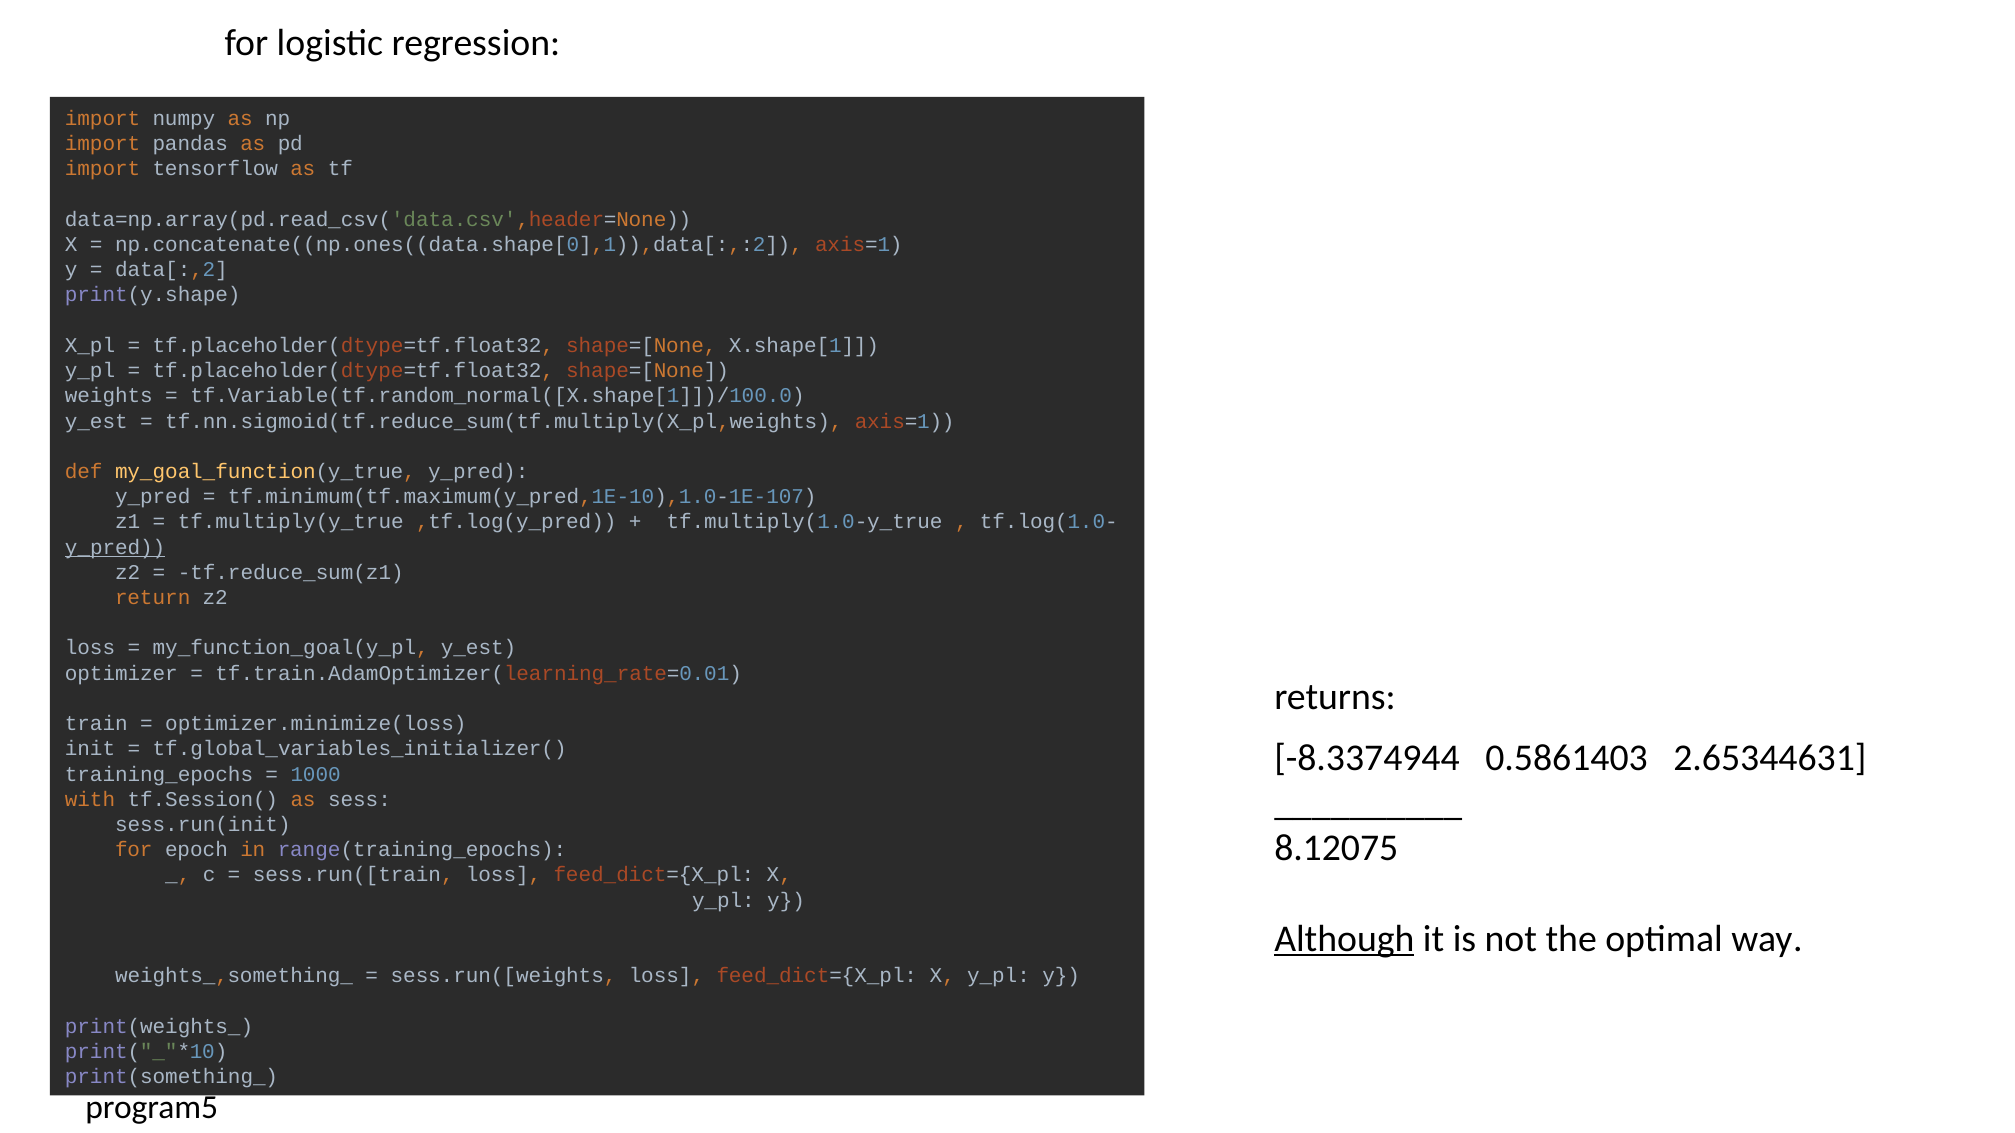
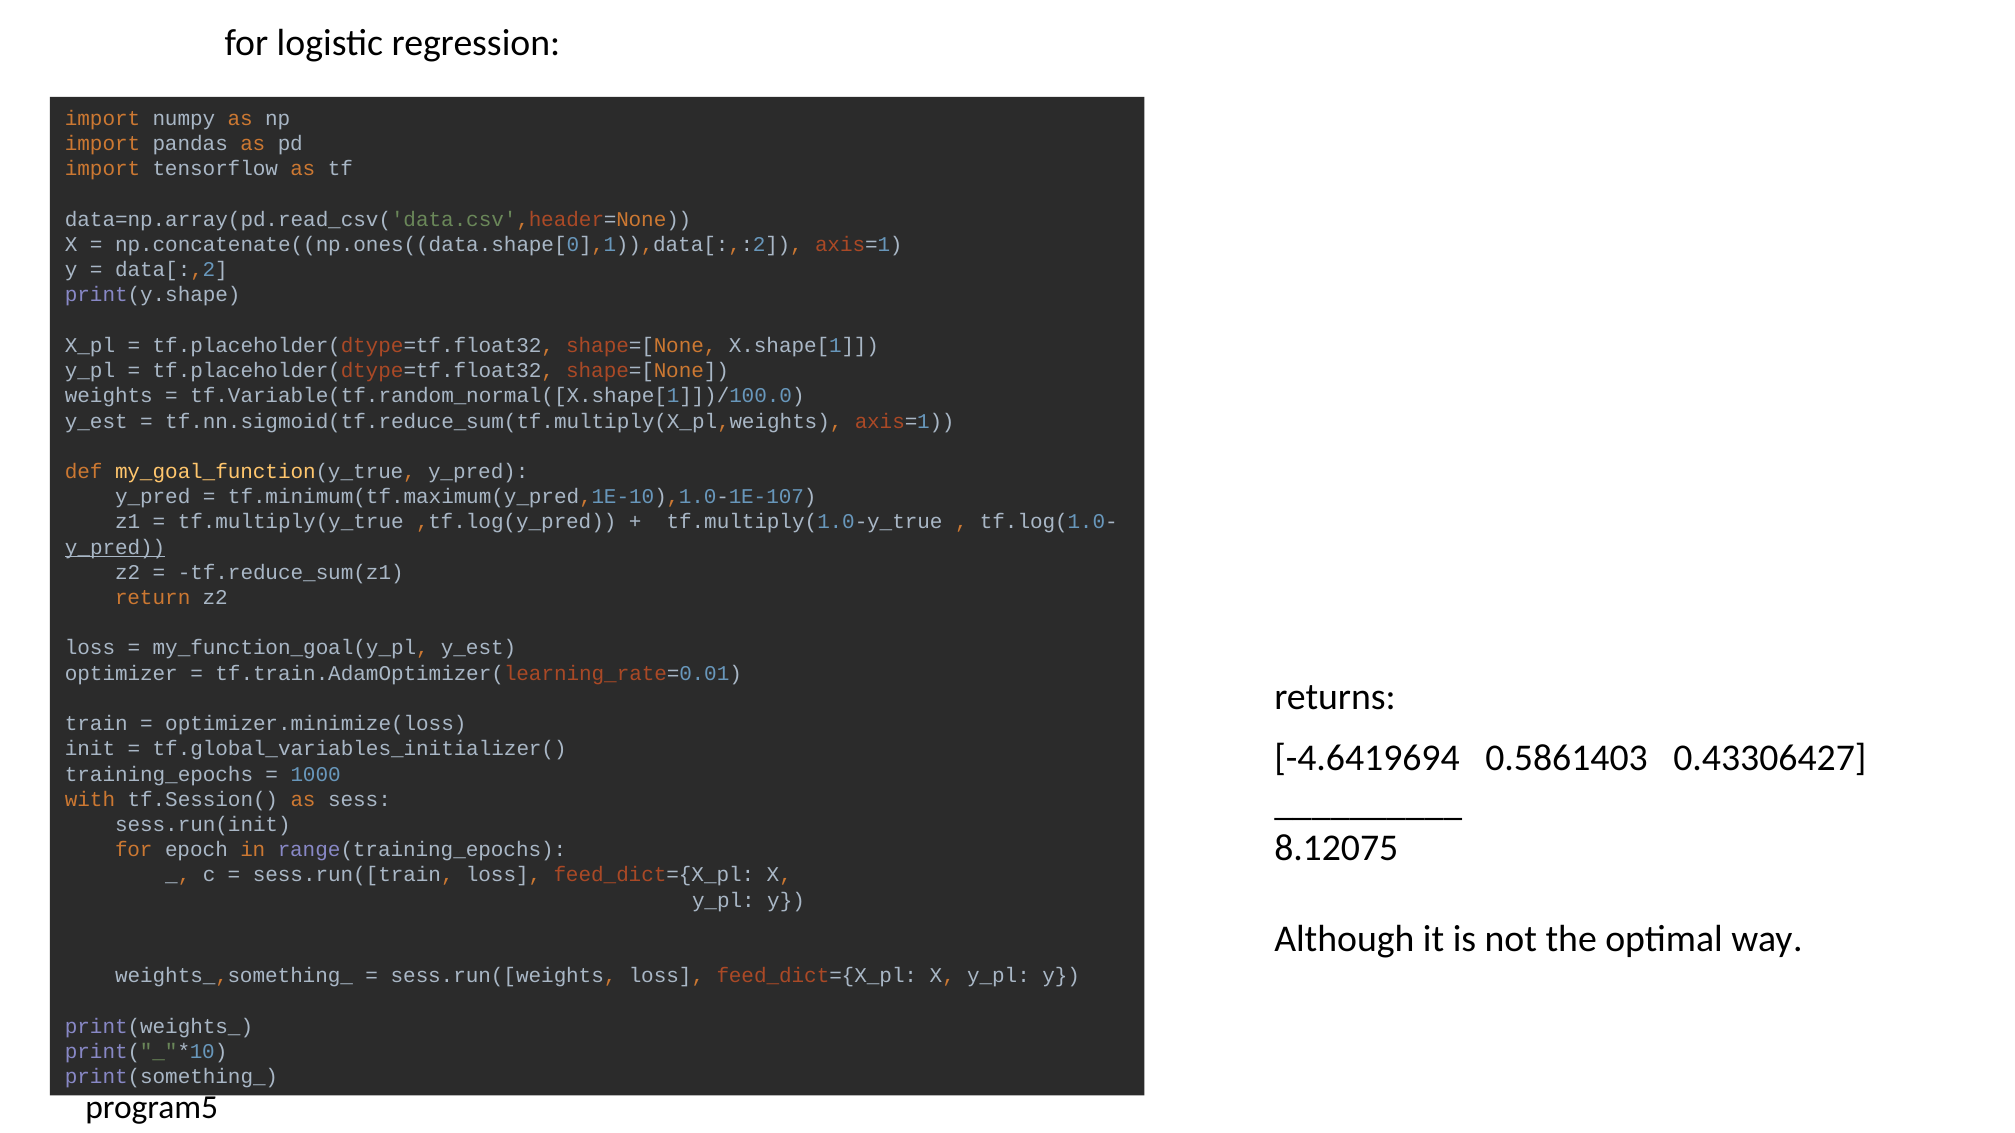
-8.3374944: -8.3374944 -> -4.6419694
2.65344631: 2.65344631 -> 0.43306427
Although underline: present -> none
